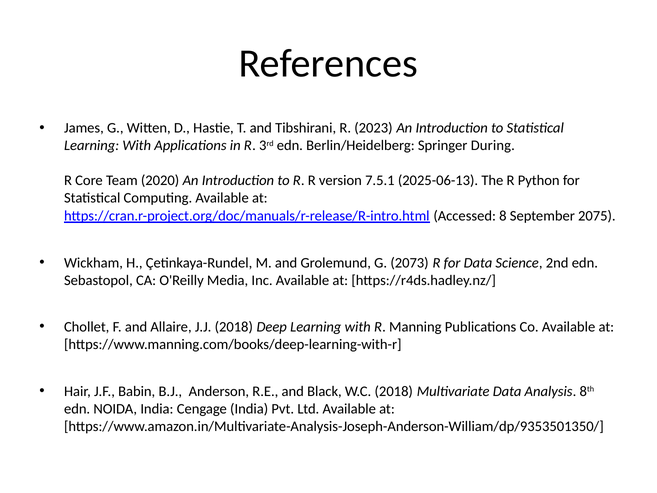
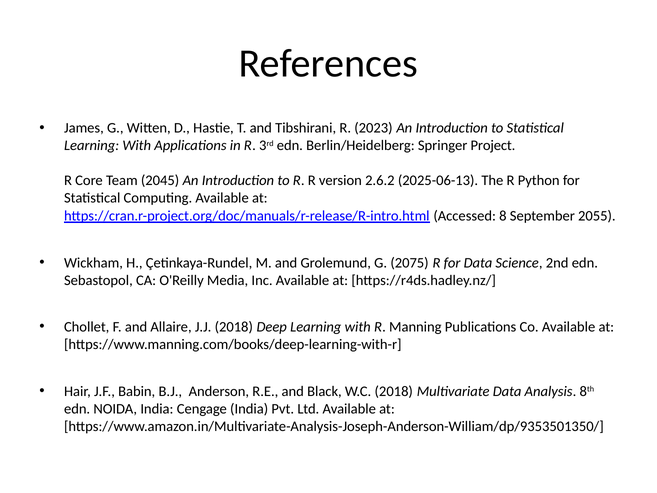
During: During -> Project
2020: 2020 -> 2045
7.5.1: 7.5.1 -> 2.6.2
2075: 2075 -> 2055
2073: 2073 -> 2075
